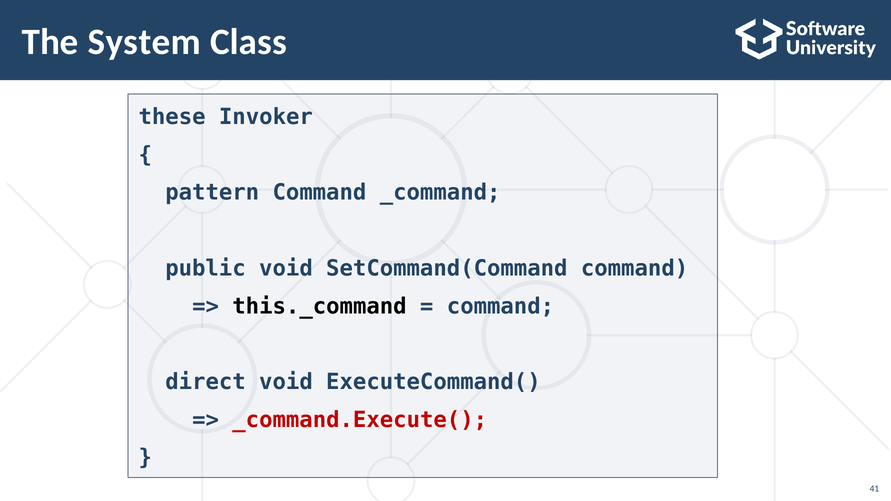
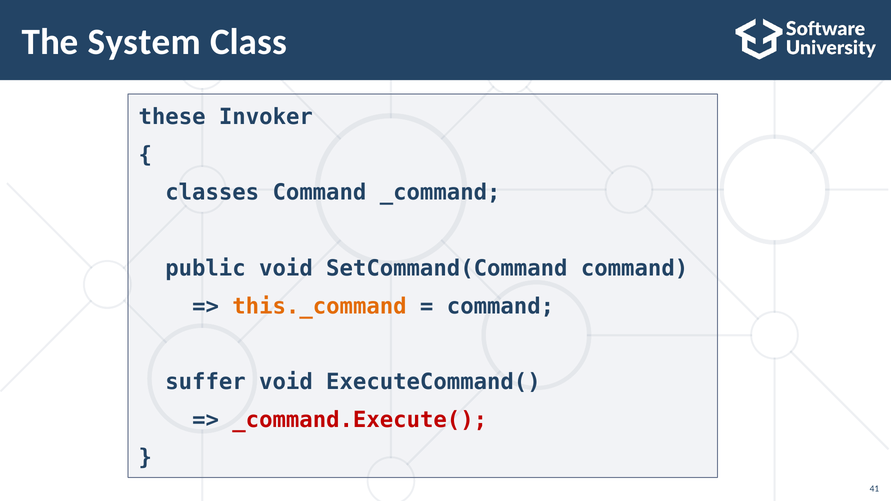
pattern: pattern -> classes
this._command colour: black -> orange
direct: direct -> suffer
